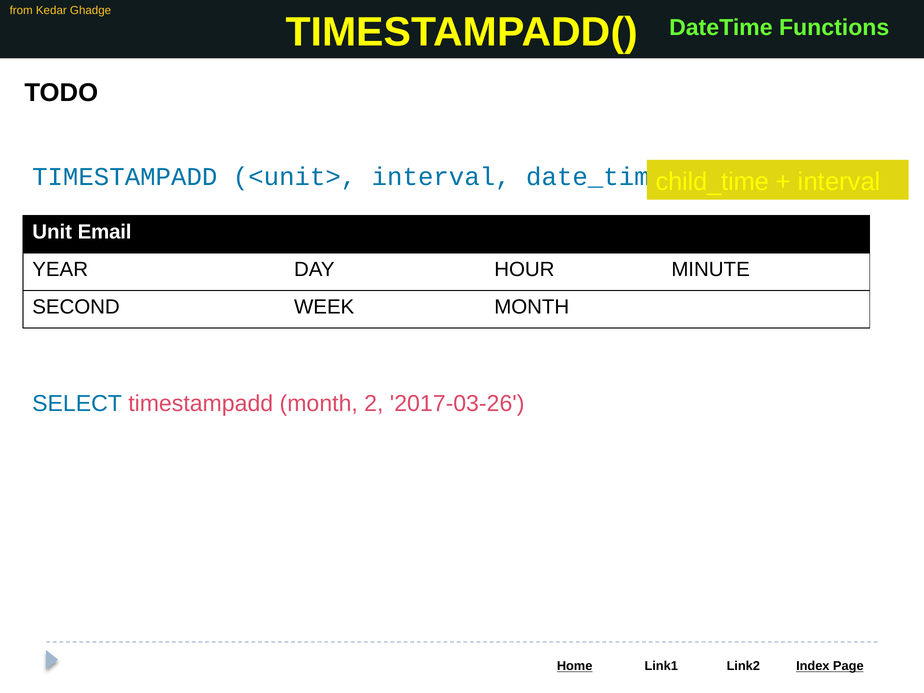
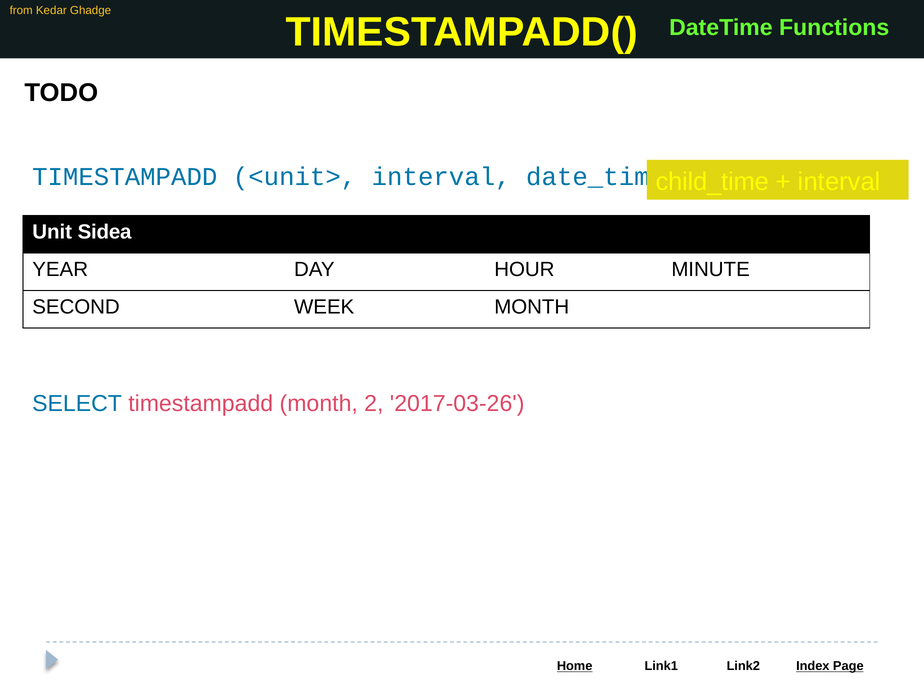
Email: Email -> Sidea
